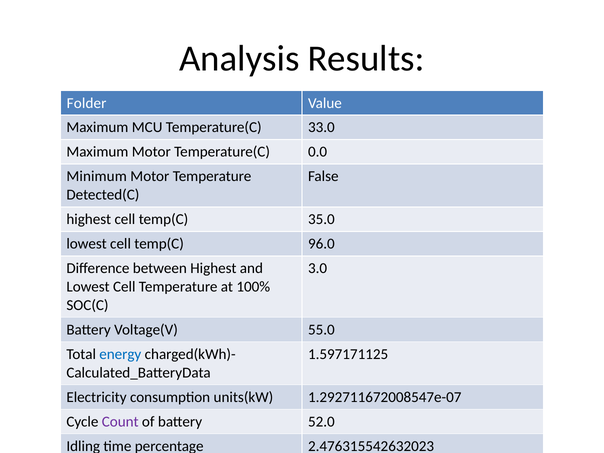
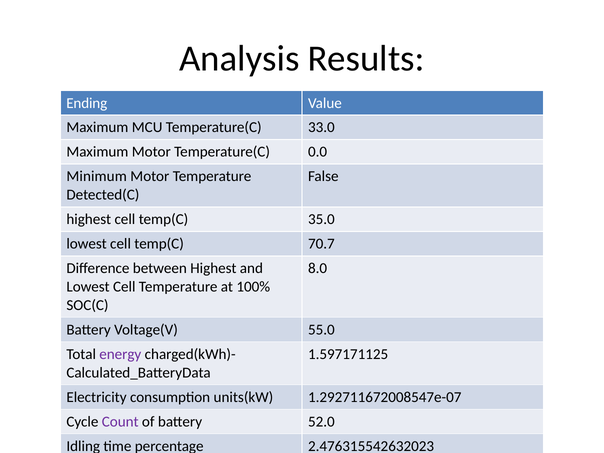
Folder: Folder -> Ending
96.0: 96.0 -> 70.7
3.0: 3.0 -> 8.0
energy colour: blue -> purple
